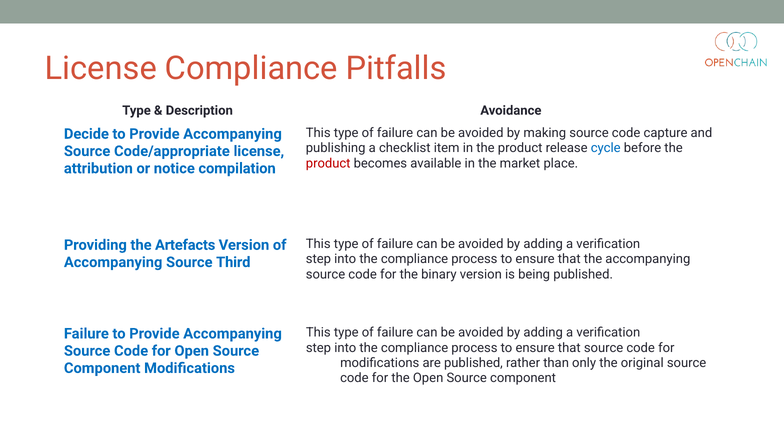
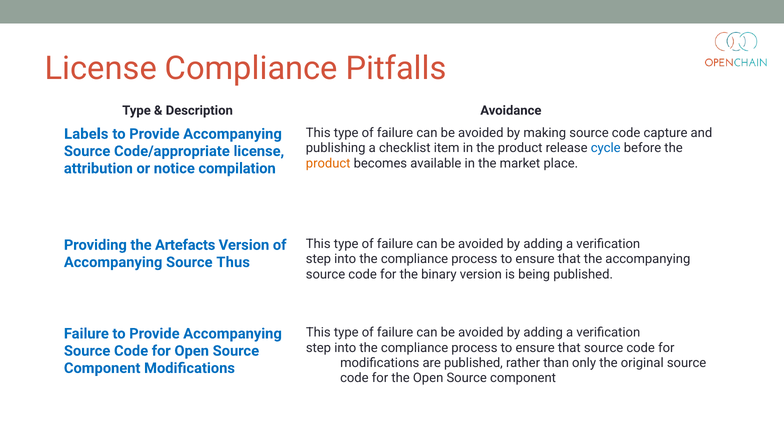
Decide: Decide -> Labels
product at (328, 163) colour: red -> orange
Third: Third -> Thus
